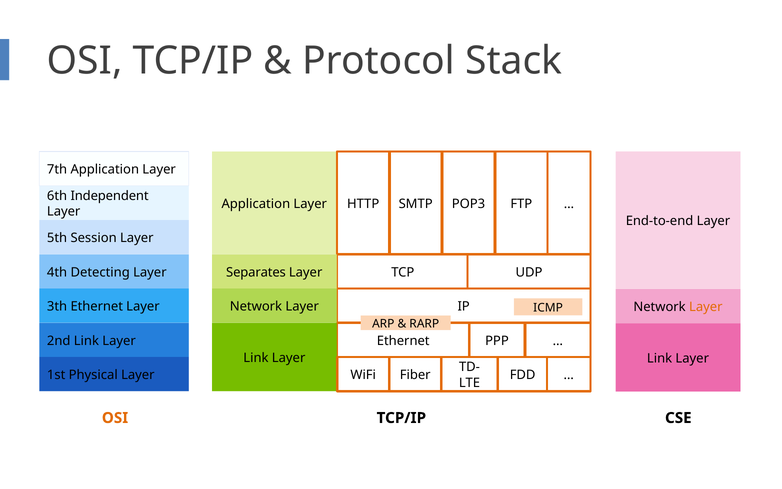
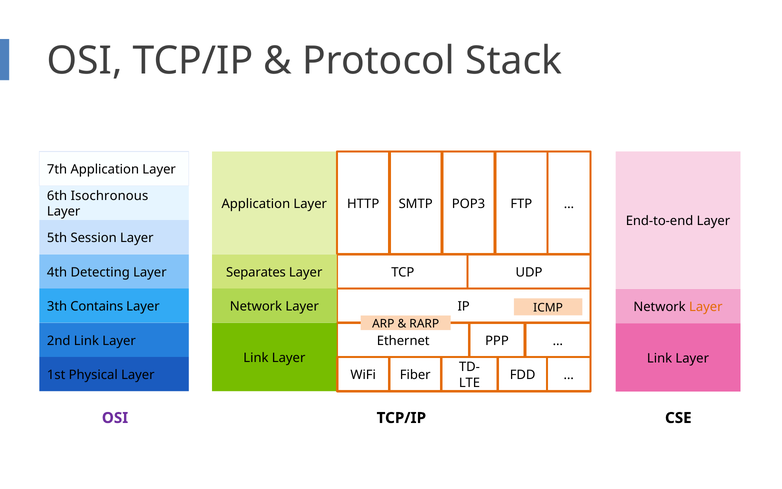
Independent: Independent -> Isochronous
3th Ethernet: Ethernet -> Contains
OSI at (115, 418) colour: orange -> purple
